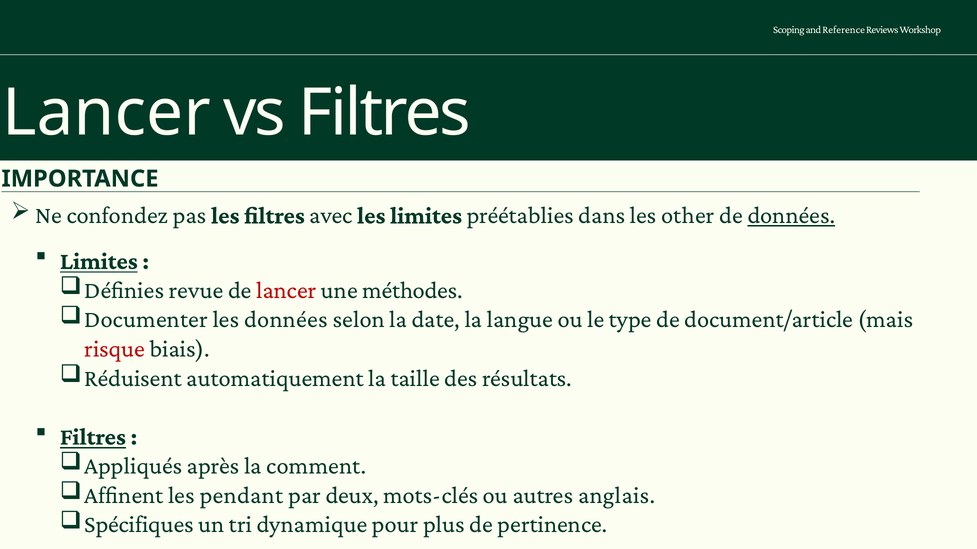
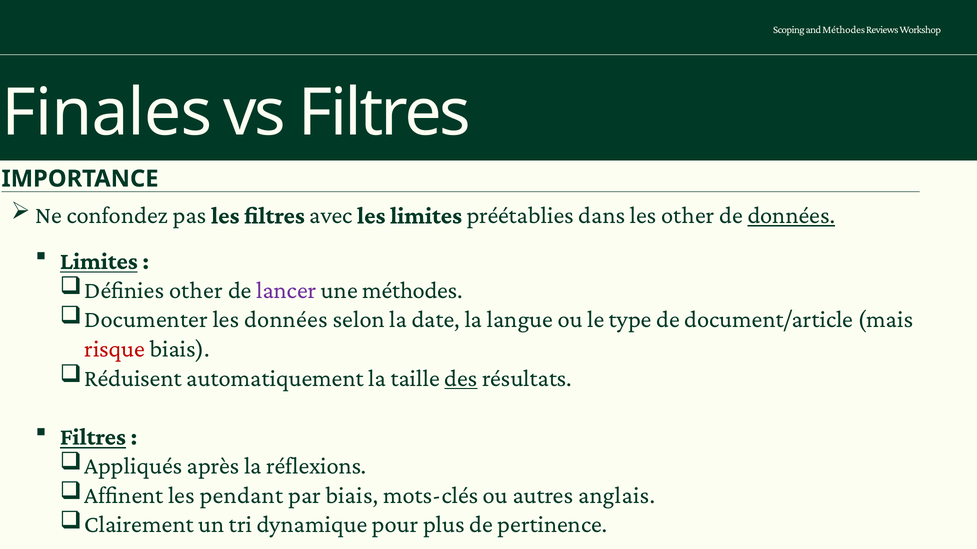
and Reference: Reference -> Méthodes
Lancer at (107, 113): Lancer -> Finales
Définies revue: revue -> other
lancer at (286, 290) colour: red -> purple
des underline: none -> present
comment: comment -> réflexions
par deux: deux -> biais
Spécifiques: Spécifiques -> Clairement
